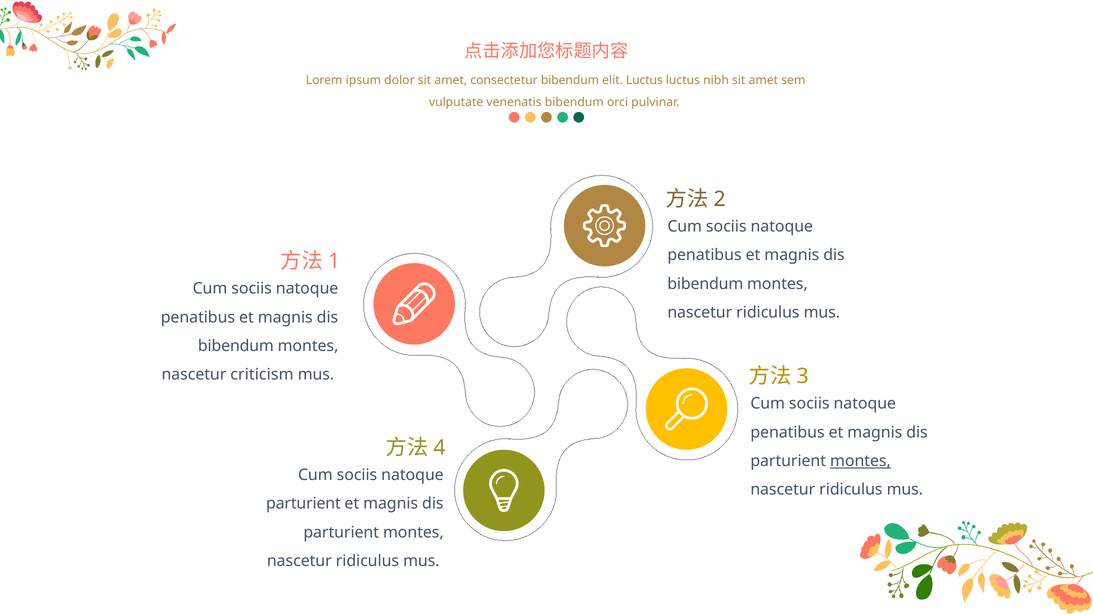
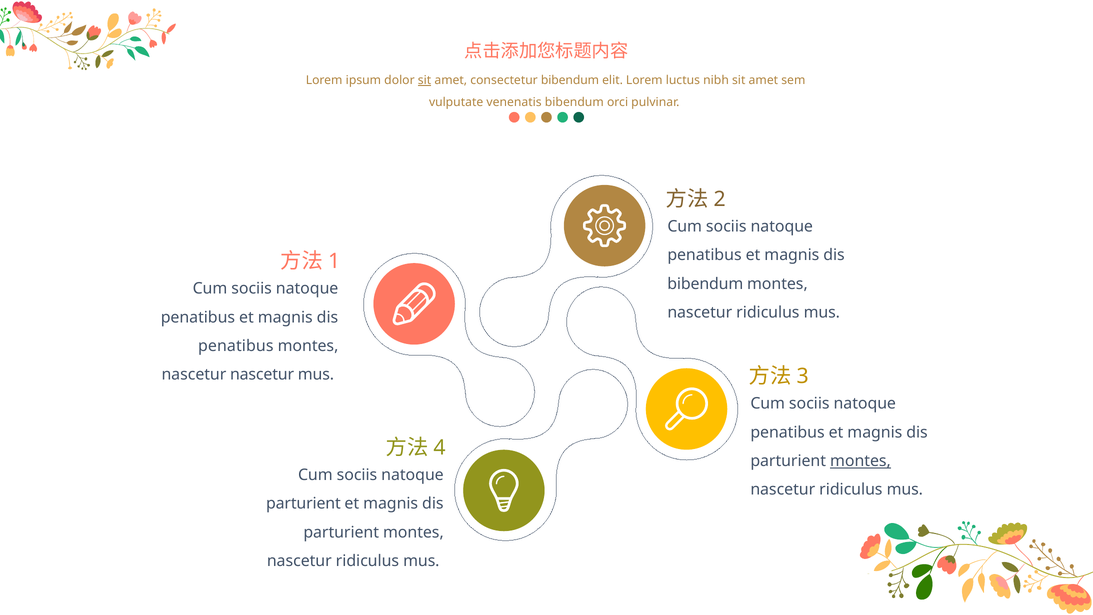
sit at (425, 80) underline: none -> present
elit Luctus: Luctus -> Lorem
bibendum at (236, 346): bibendum -> penatibus
nascetur criticism: criticism -> nascetur
